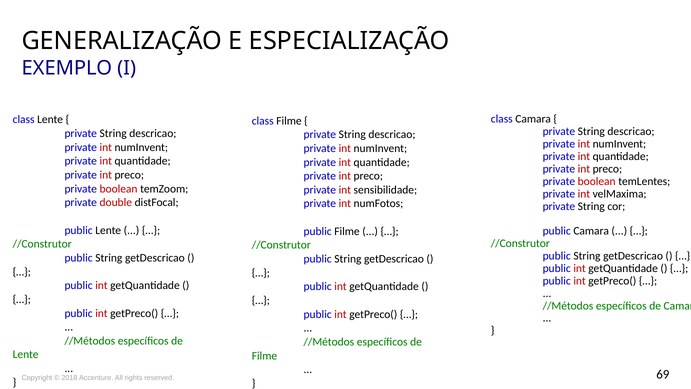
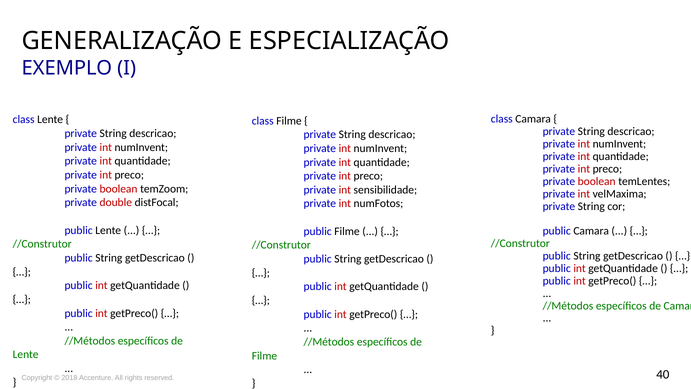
69: 69 -> 40
